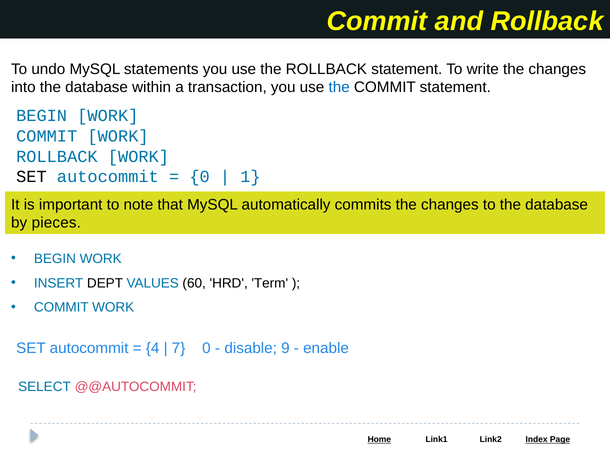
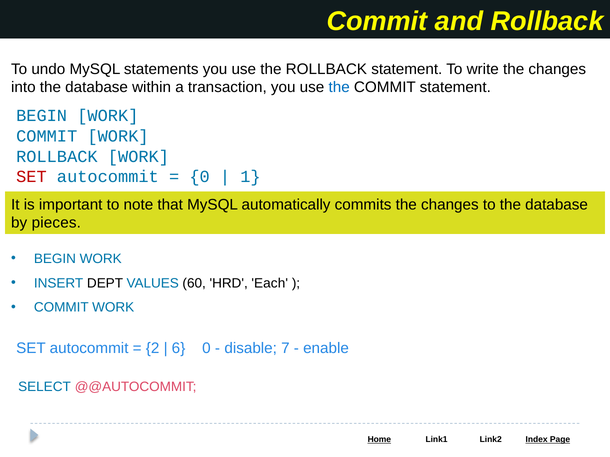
SET at (31, 177) colour: black -> red
Term: Term -> Each
4: 4 -> 2
7: 7 -> 6
9: 9 -> 7
